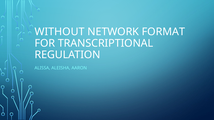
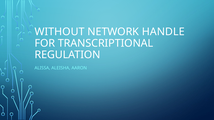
FORMAT: FORMAT -> HANDLE
